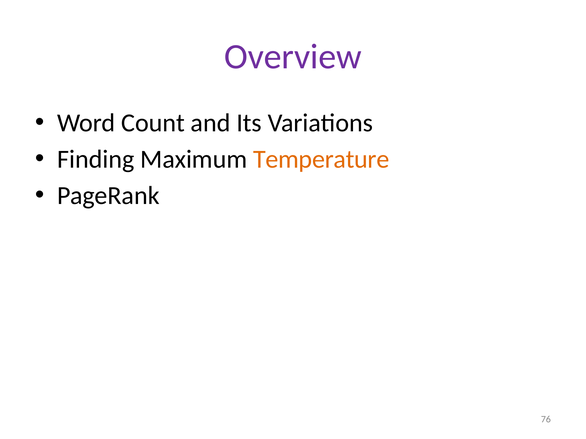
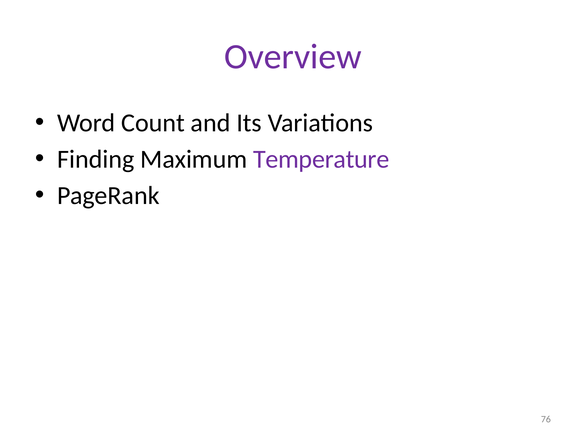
Temperature colour: orange -> purple
